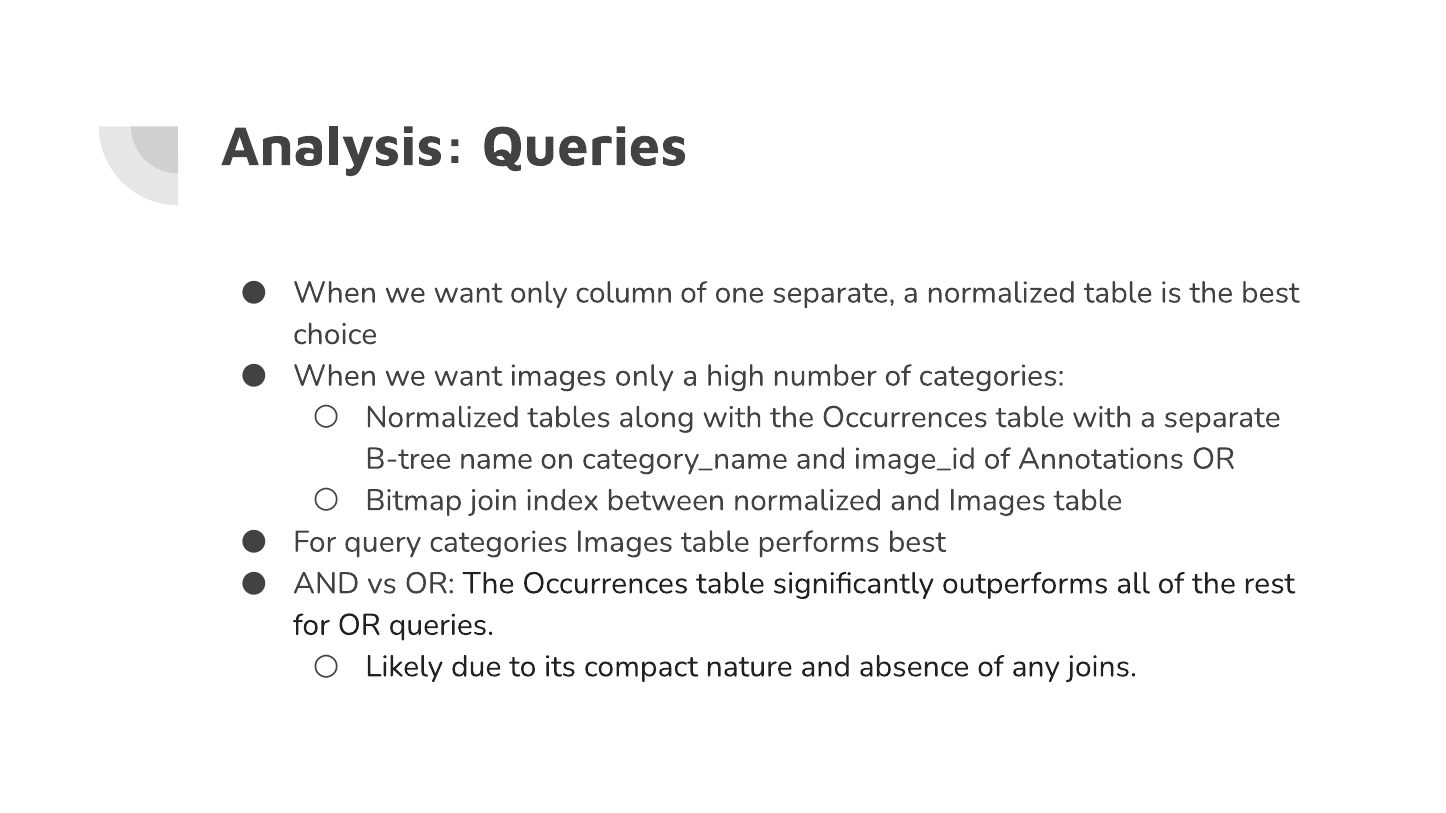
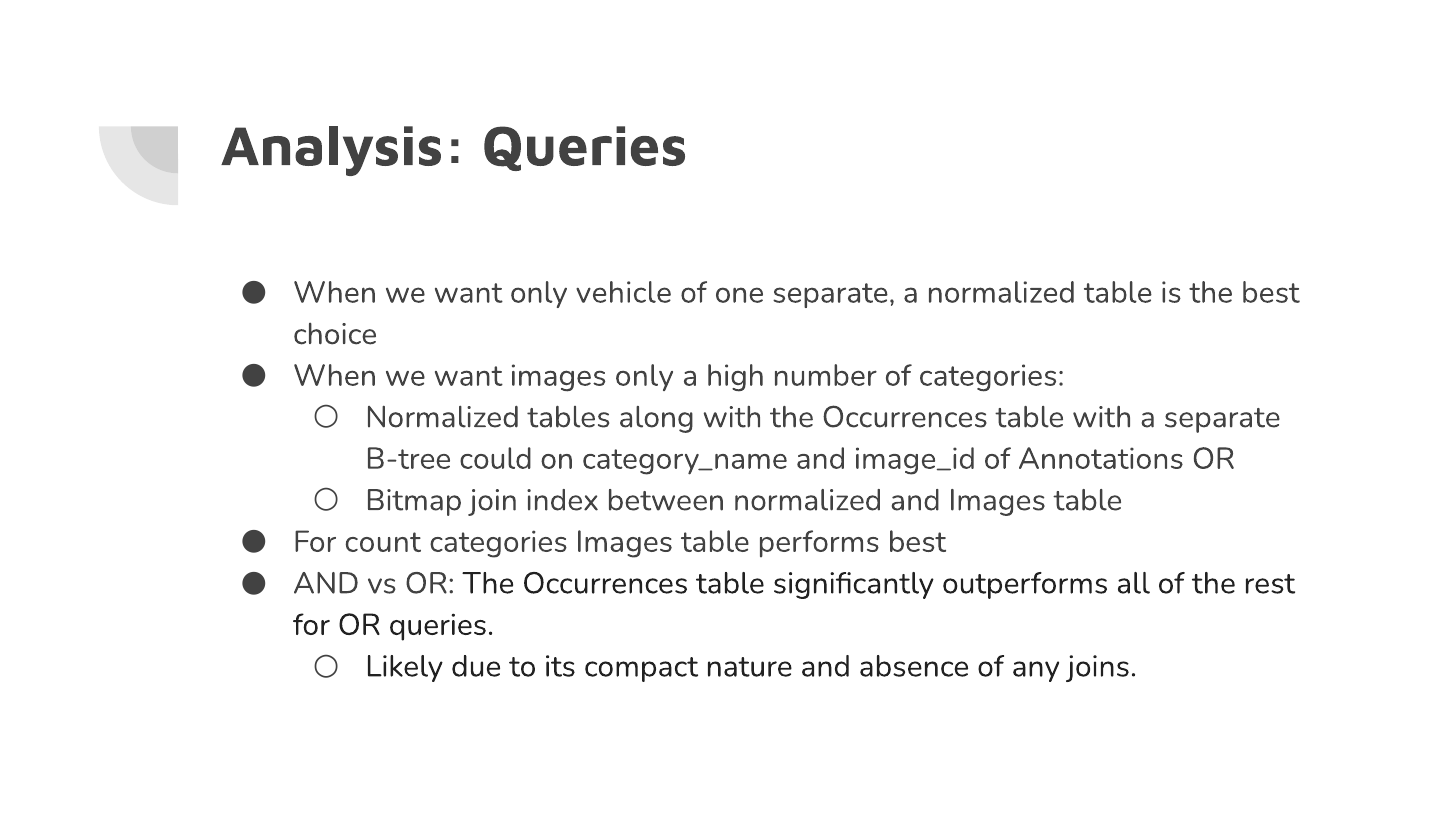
column: column -> vehicle
name: name -> could
query: query -> count
